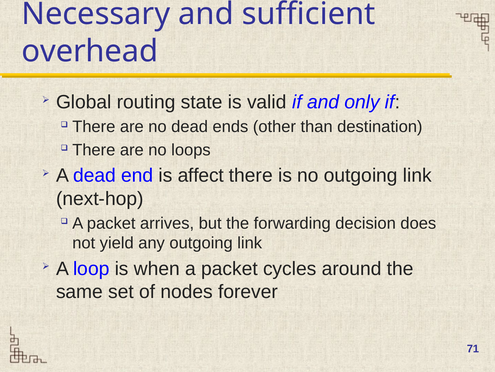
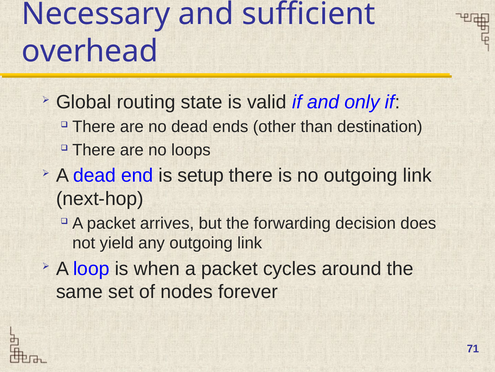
affect: affect -> setup
